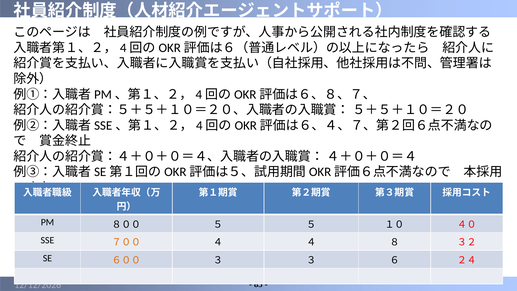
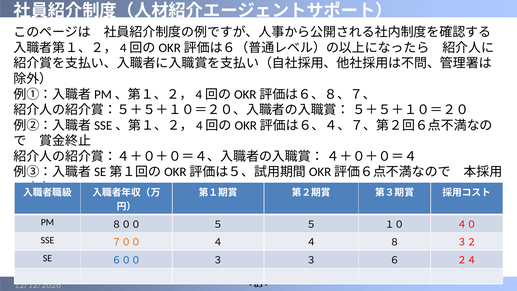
６００ colour: orange -> blue
